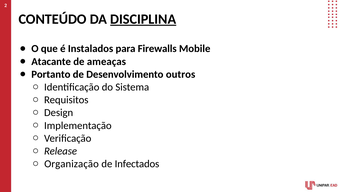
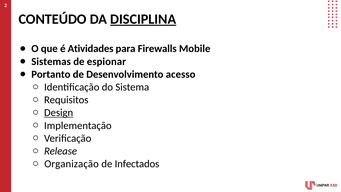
Instalados: Instalados -> Atividades
Atacante: Atacante -> Sistemas
ameaças: ameaças -> espionar
outros: outros -> acesso
Design underline: none -> present
